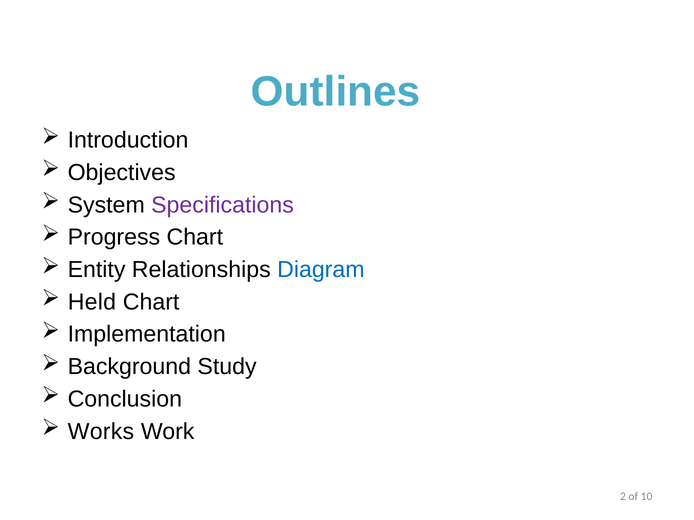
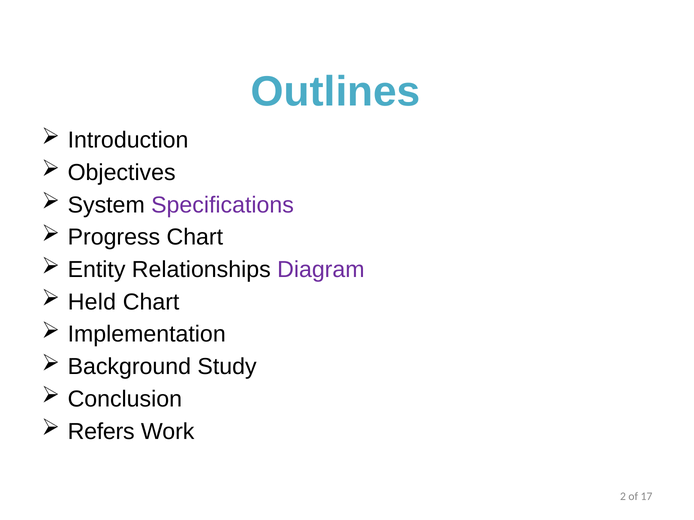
Diagram colour: blue -> purple
Works: Works -> Refers
10: 10 -> 17
